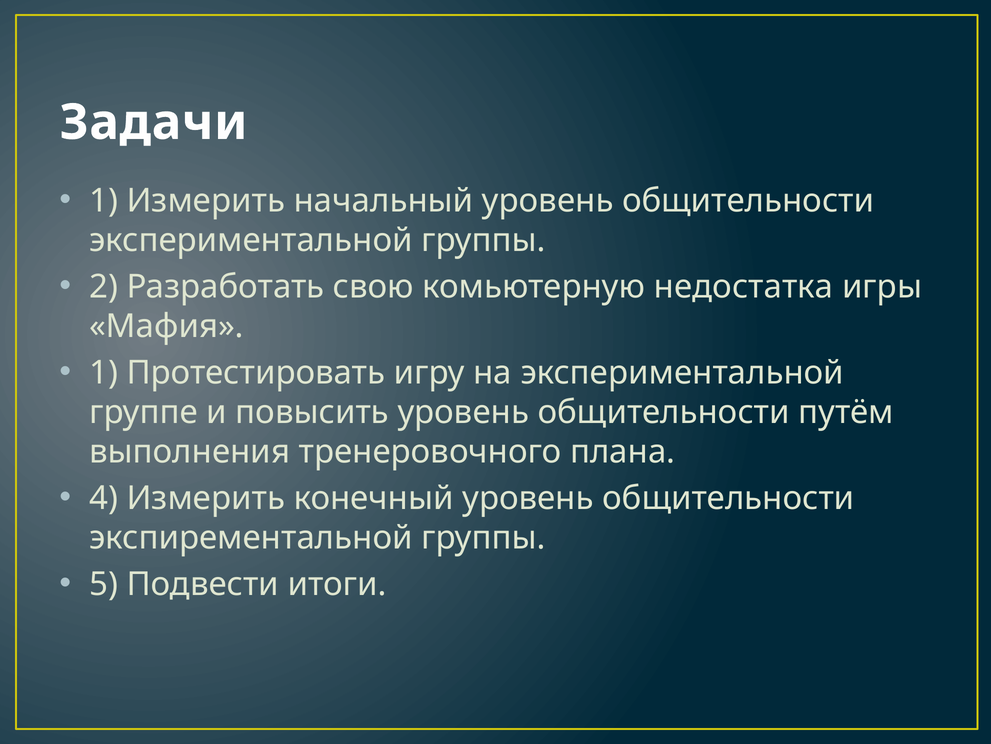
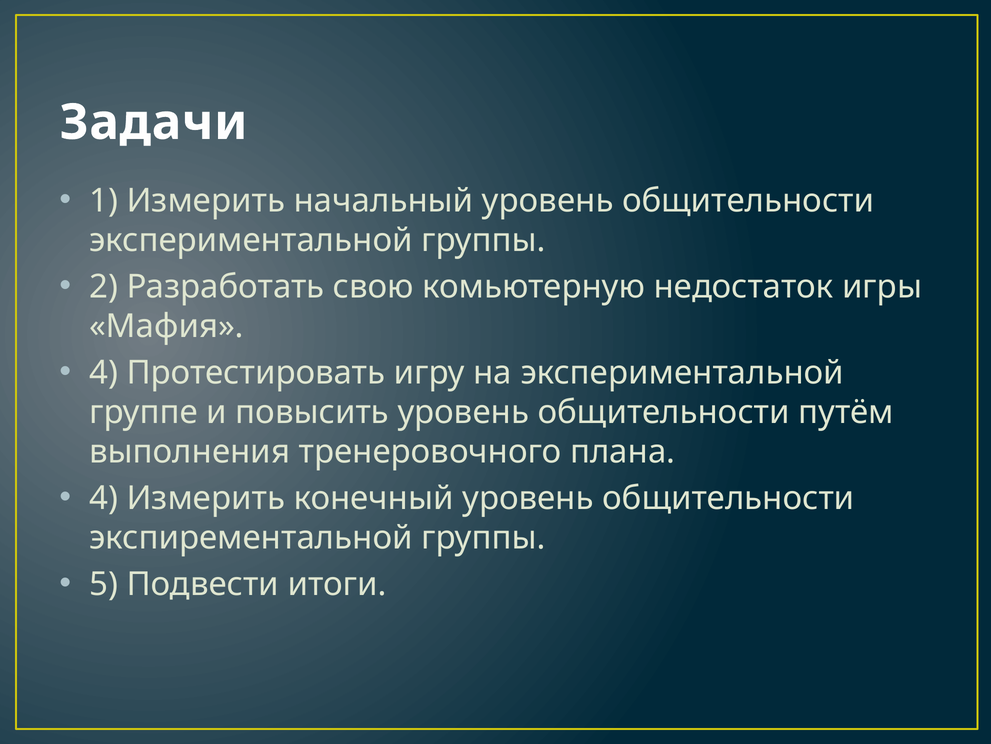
недостатка: недостатка -> недостаток
1 at (104, 372): 1 -> 4
